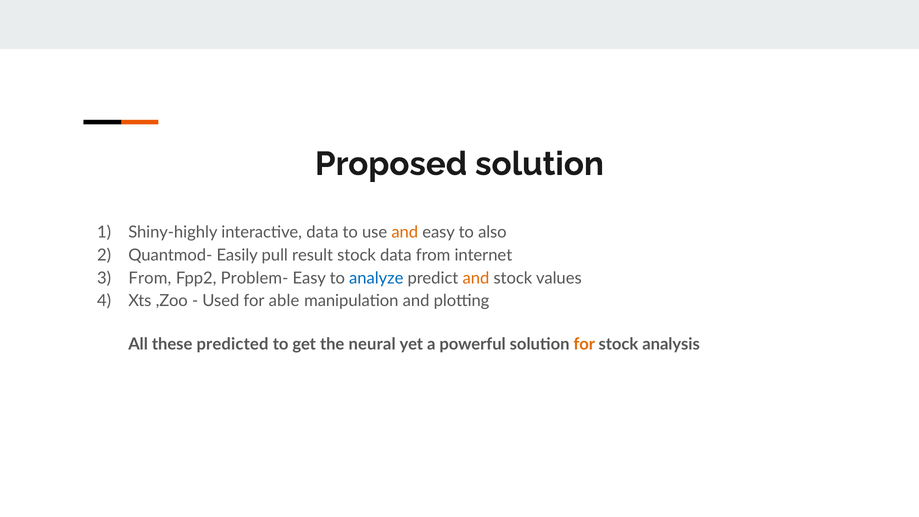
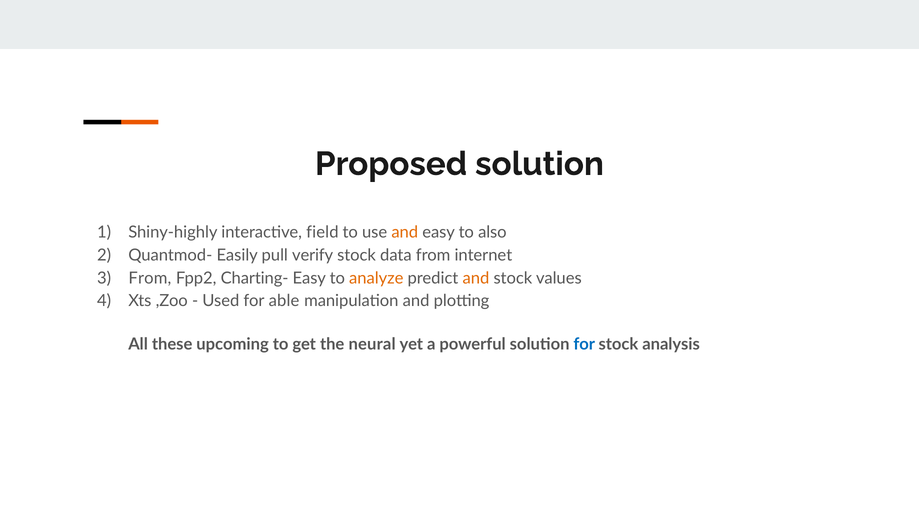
interactive data: data -> field
result: result -> verify
Problem-: Problem- -> Charting-
analyze colour: blue -> orange
predicted: predicted -> upcoming
for at (584, 344) colour: orange -> blue
